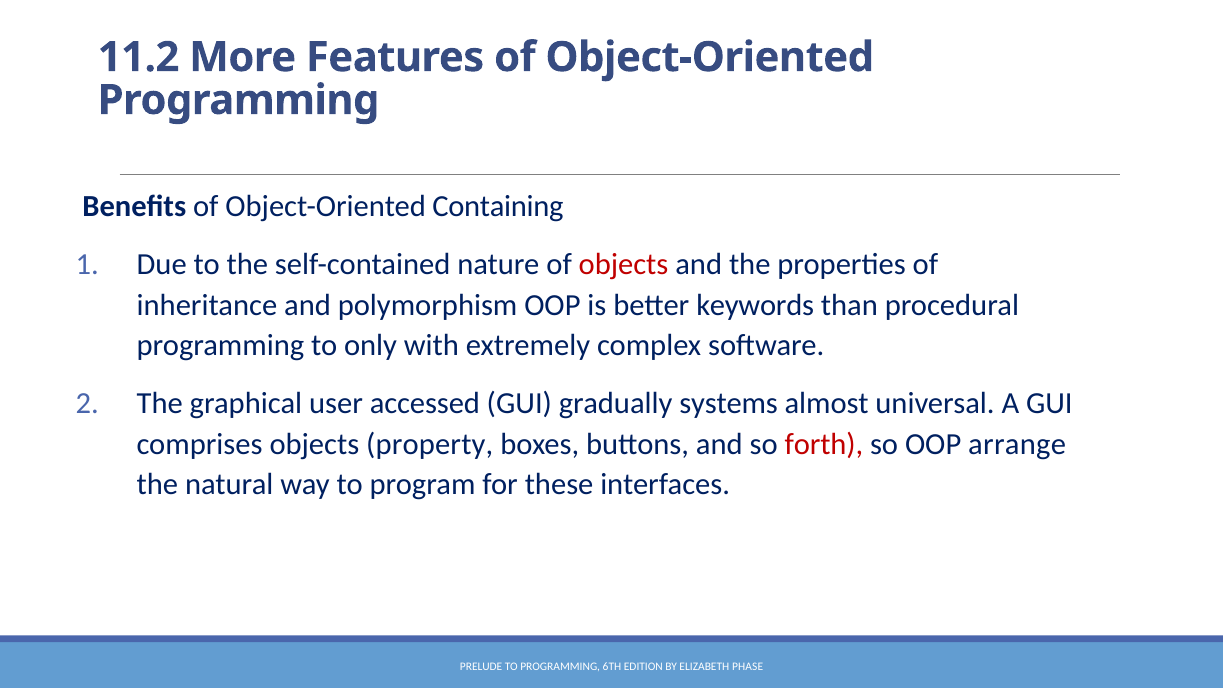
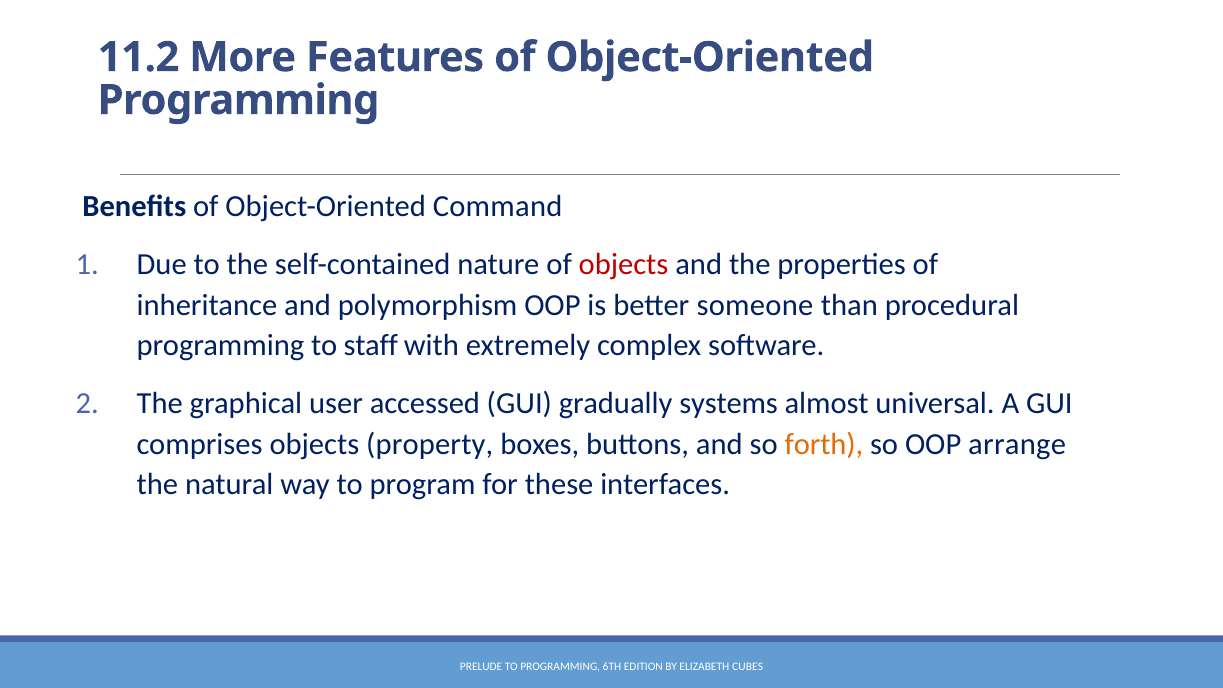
Containing: Containing -> Command
keywords: keywords -> someone
only: only -> staff
forth colour: red -> orange
PHASE: PHASE -> CUBES
